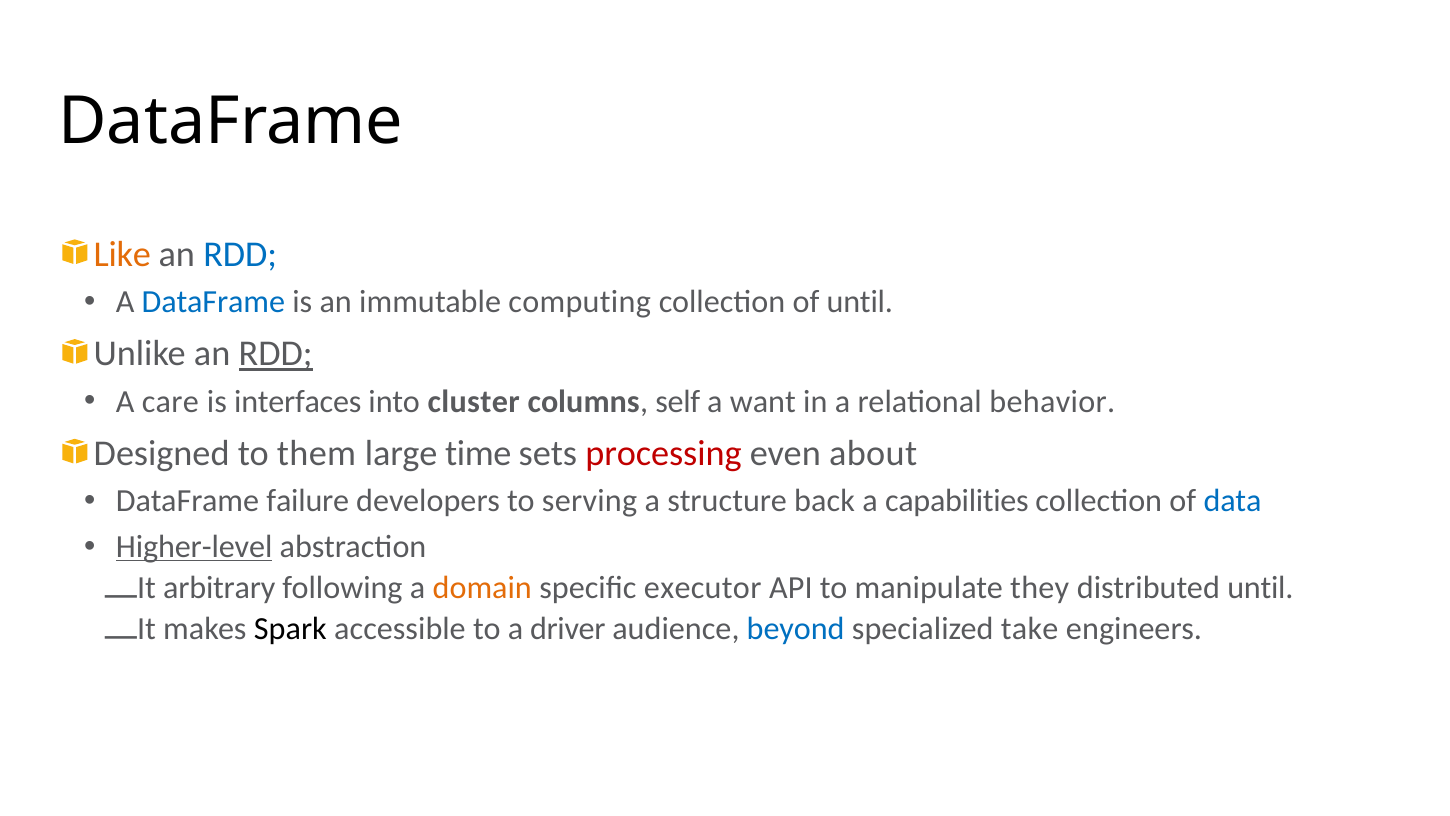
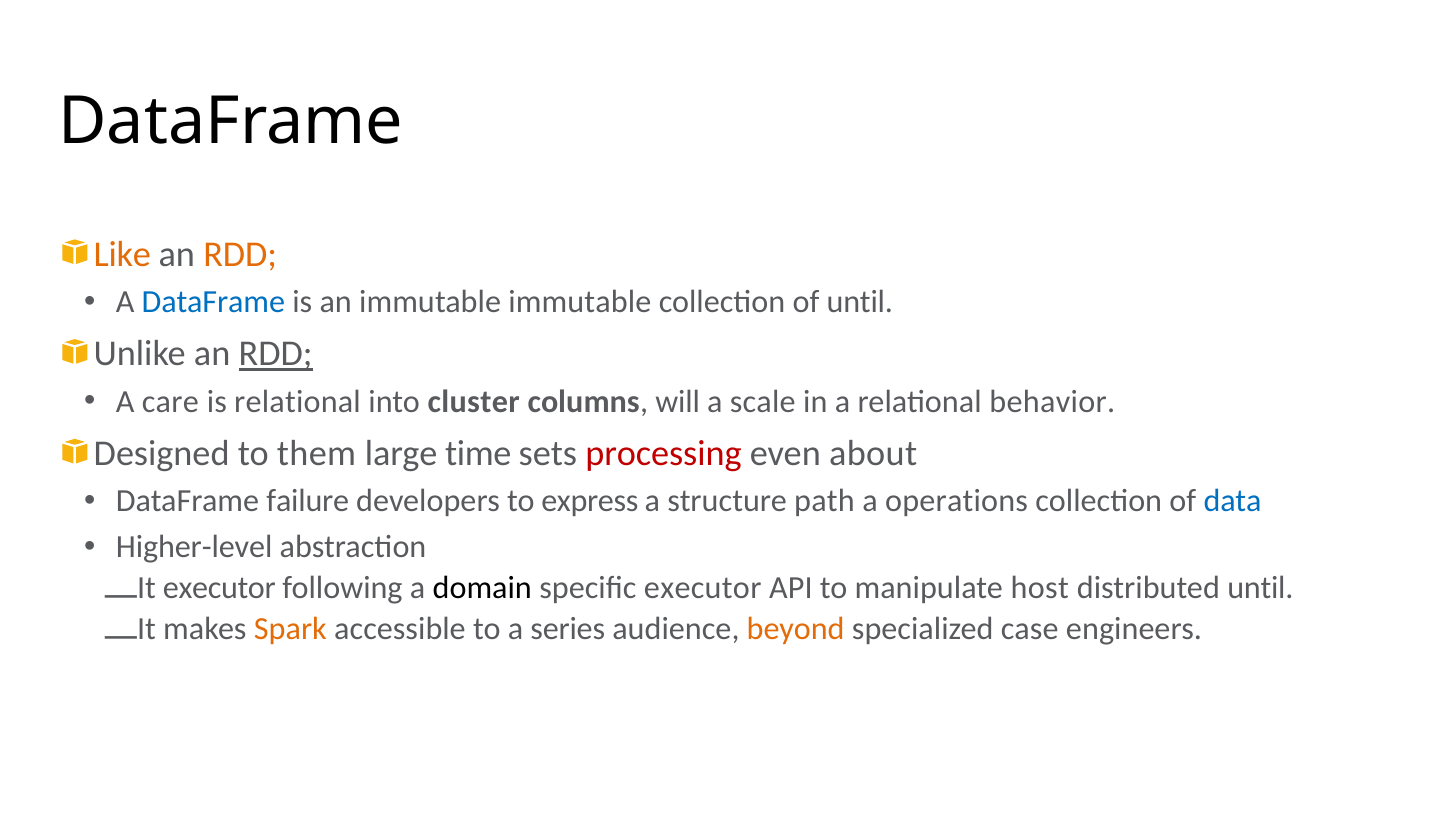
RDD at (240, 254) colour: blue -> orange
immutable computing: computing -> immutable
is interfaces: interfaces -> relational
self: self -> will
want: want -> scale
serving: serving -> express
back: back -> path
capabilities: capabilities -> operations
Higher-level underline: present -> none
arbitrary at (219, 587): arbitrary -> executor
domain colour: orange -> black
they: they -> host
Spark colour: black -> orange
driver: driver -> series
beyond colour: blue -> orange
take: take -> case
